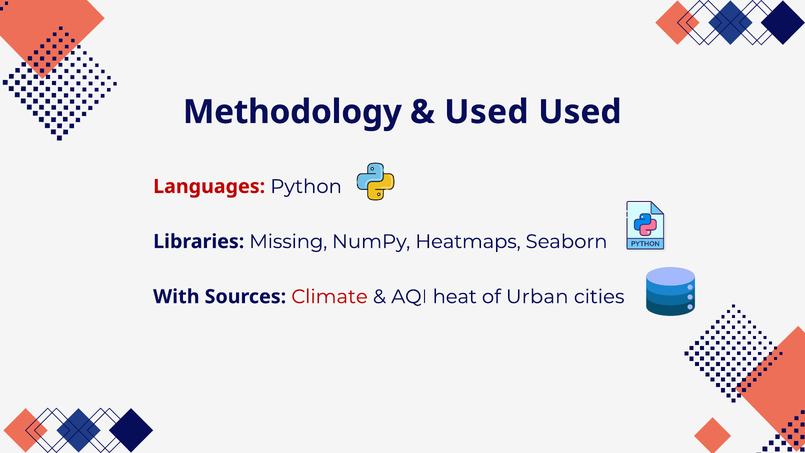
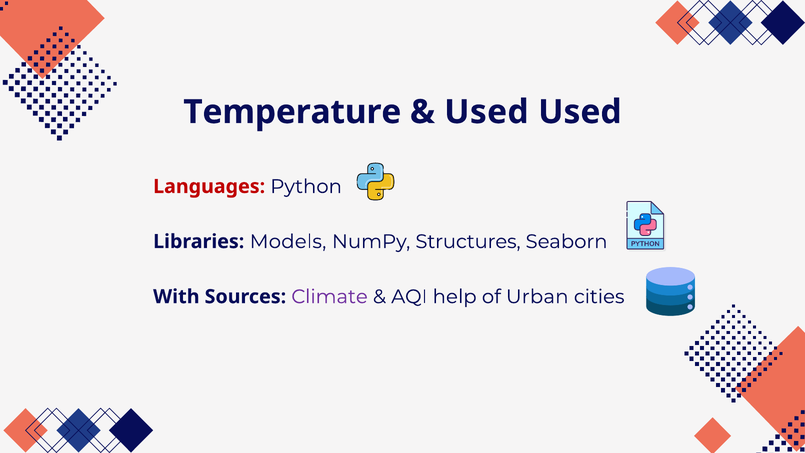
Methodology: Methodology -> Temperature
Missing: Missing -> Models
Heatmaps: Heatmaps -> Structures
Climate colour: red -> purple
heat: heat -> help
